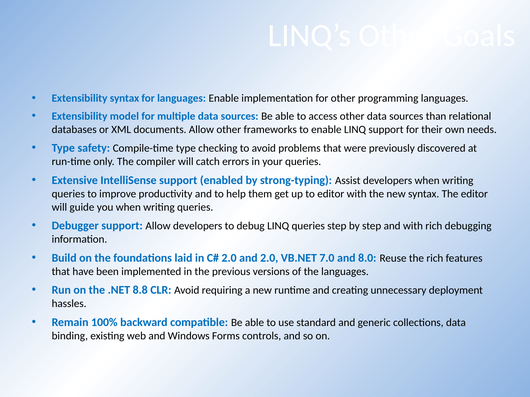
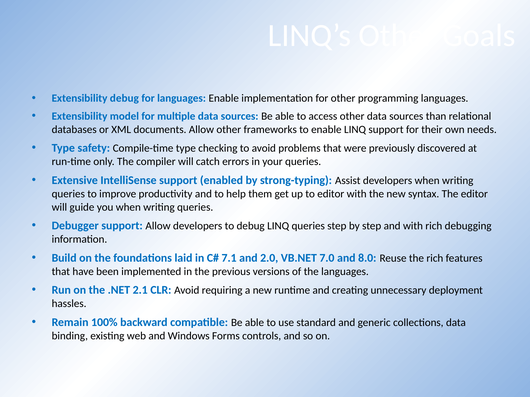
Extensibility syntax: syntax -> debug
2.0 at (229, 258): 2.0 -> 7.1
8.8: 8.8 -> 2.1
